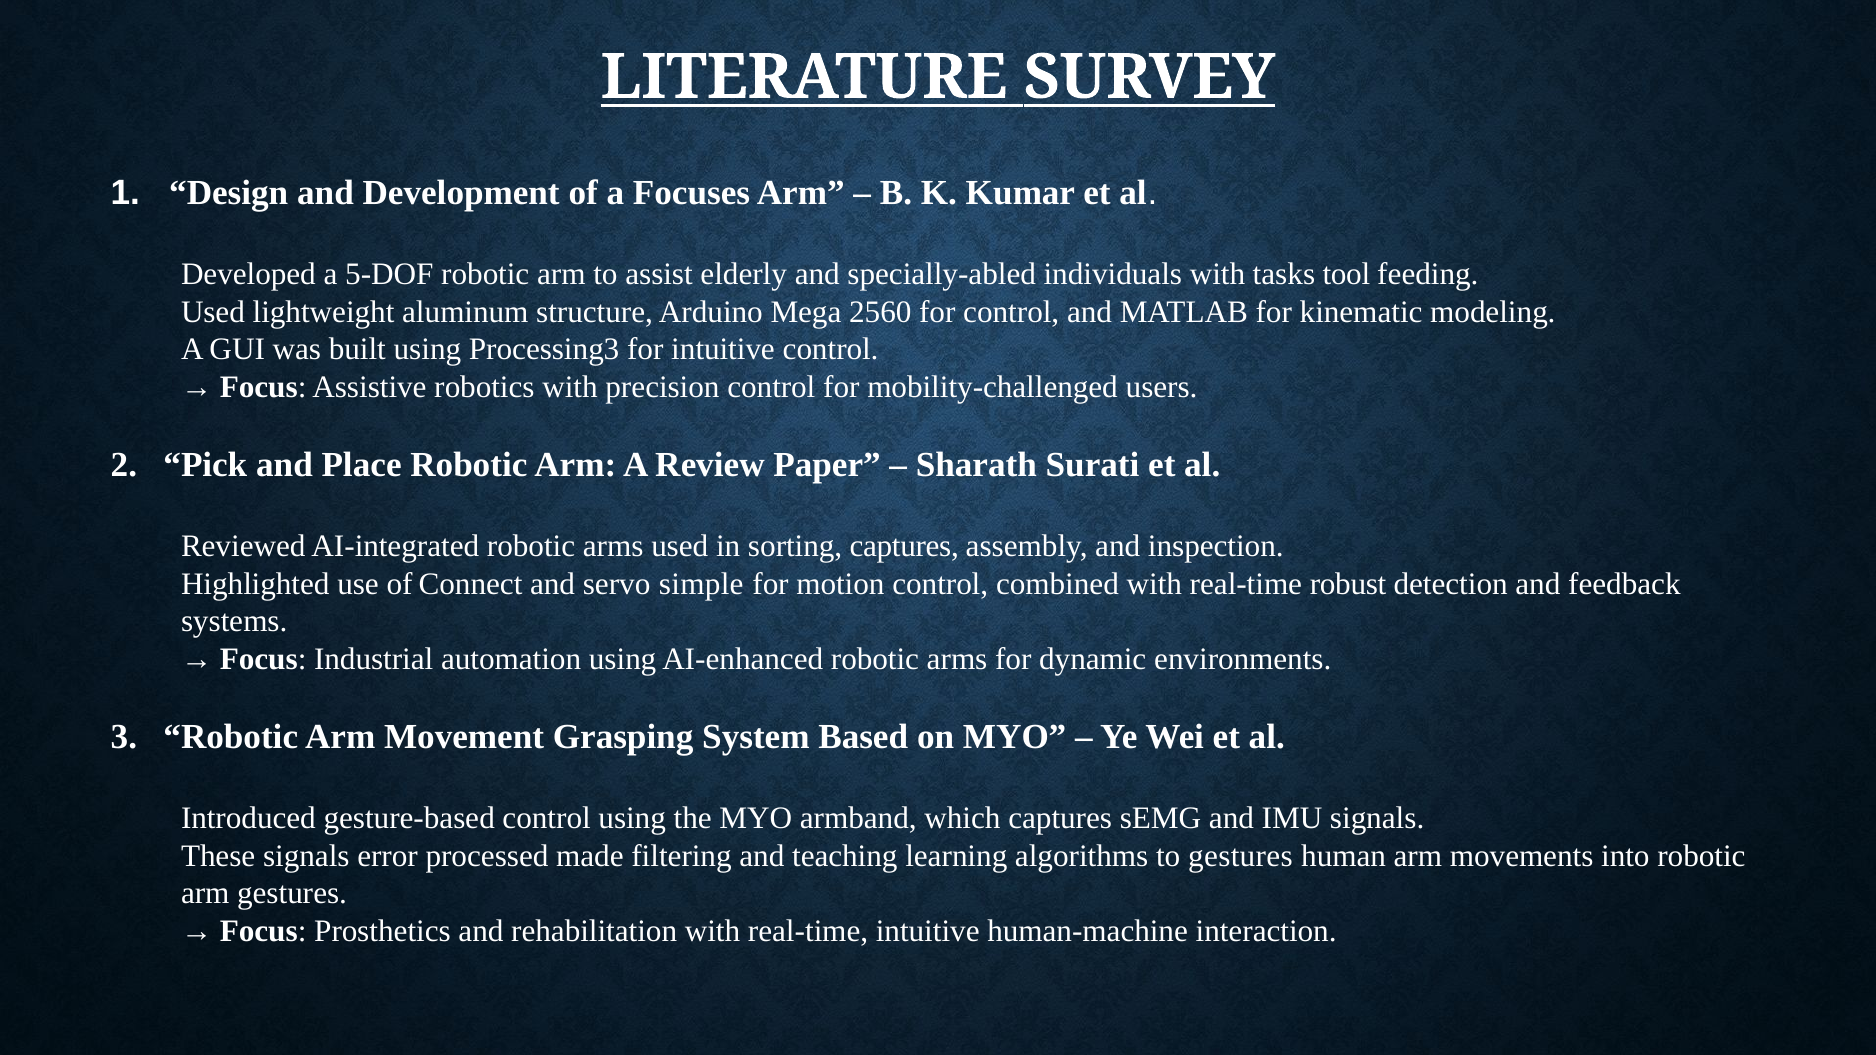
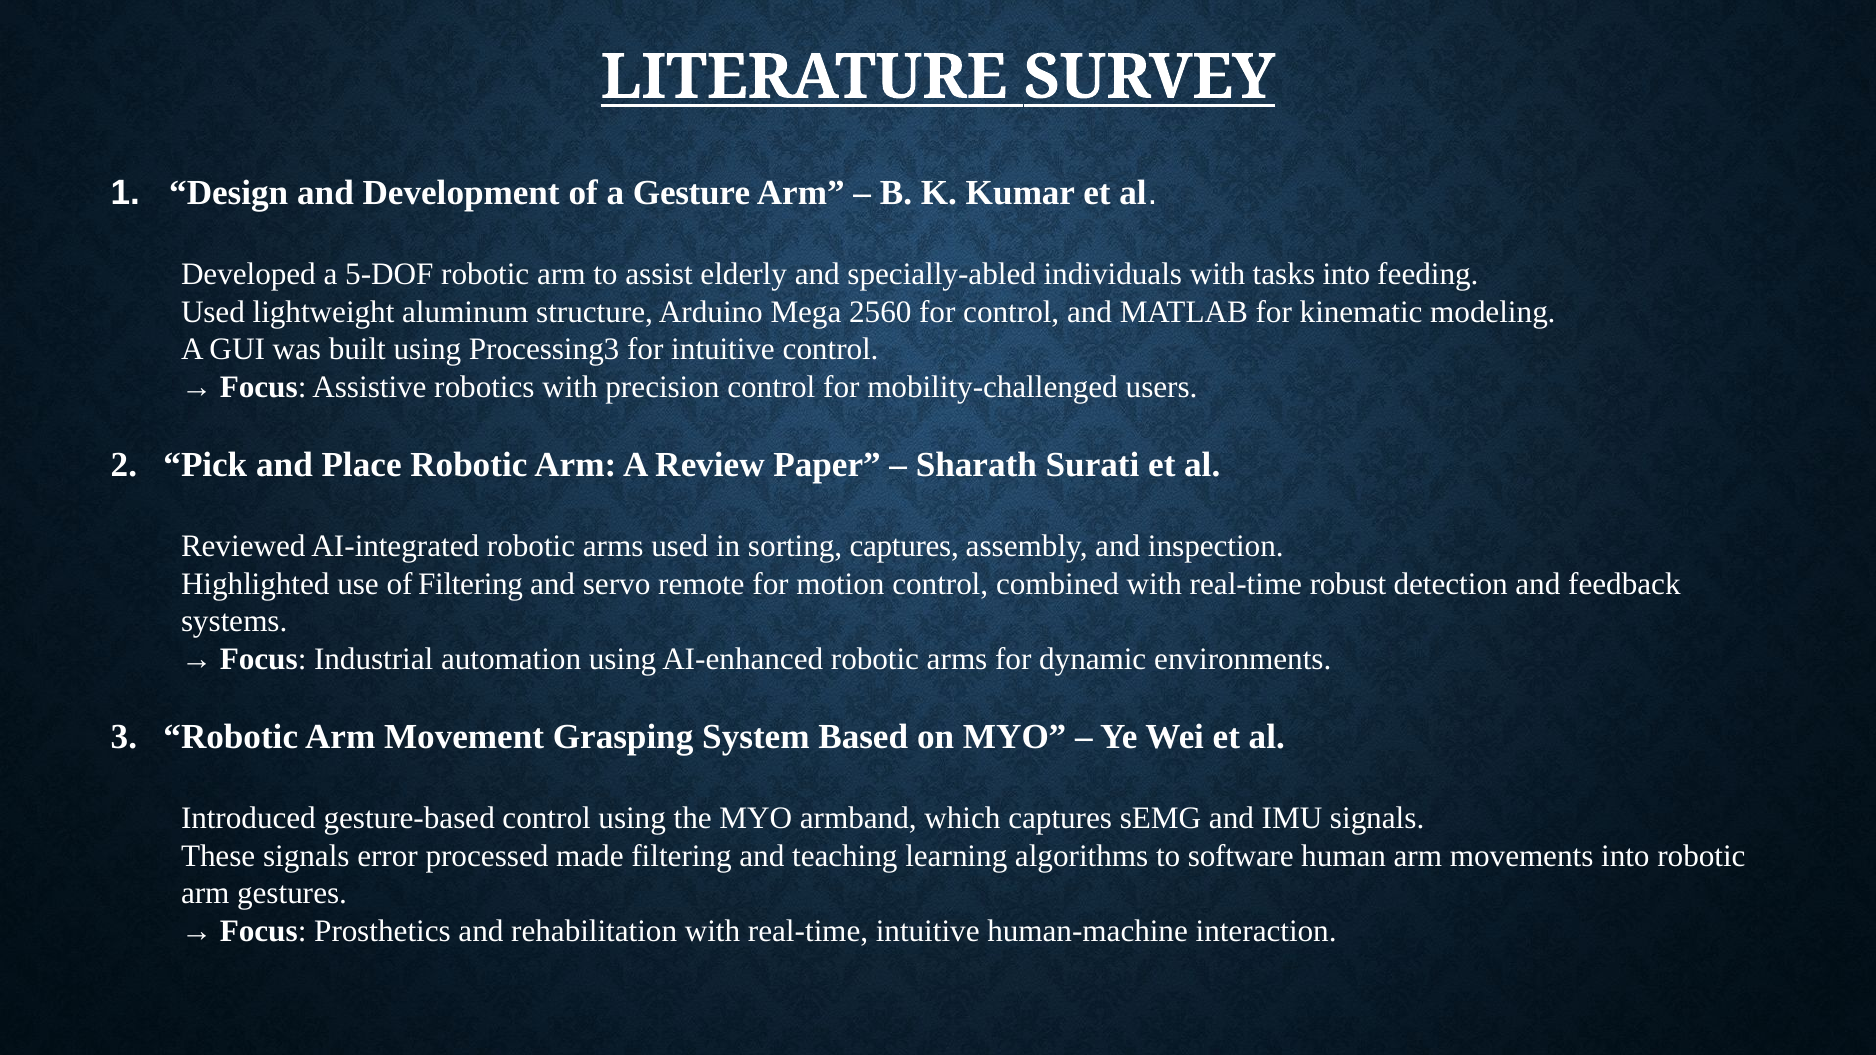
Focuses: Focuses -> Gesture
tasks tool: tool -> into
of Connect: Connect -> Filtering
simple: simple -> remote
to gestures: gestures -> software
